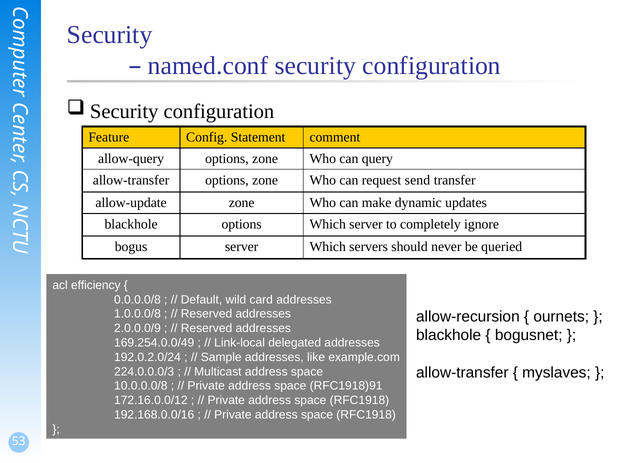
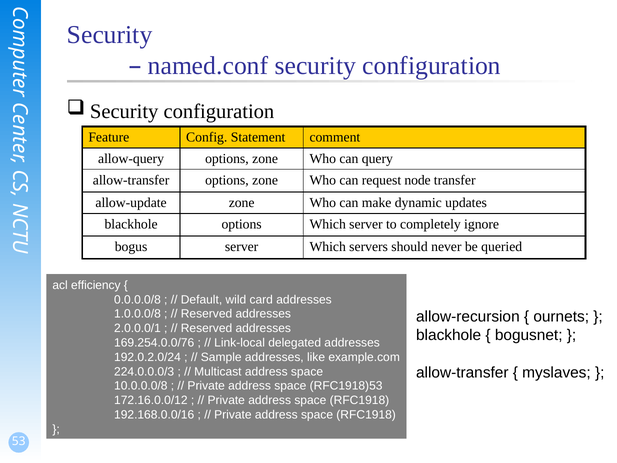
send: send -> node
2.0.0.0/9: 2.0.0.0/9 -> 2.0.0.0/1
169.254.0.0/49: 169.254.0.0/49 -> 169.254.0.0/76
RFC1918)91: RFC1918)91 -> RFC1918)53
